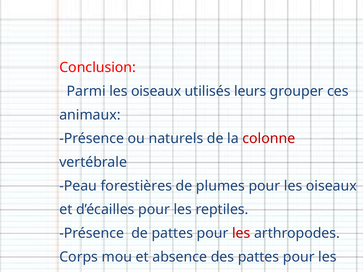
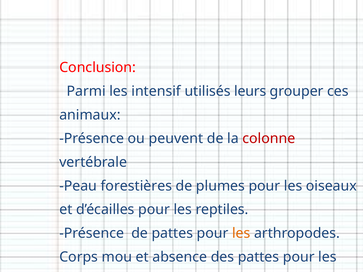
Parmi les oiseaux: oiseaux -> intensif
naturels: naturels -> peuvent
les at (241, 233) colour: red -> orange
